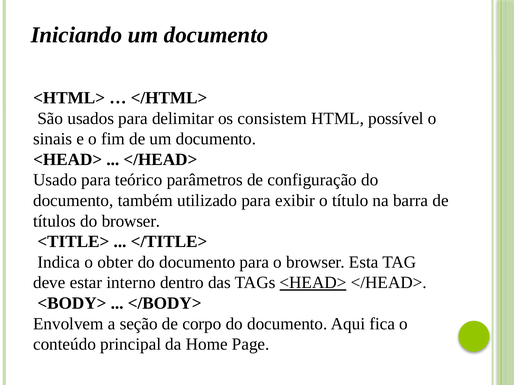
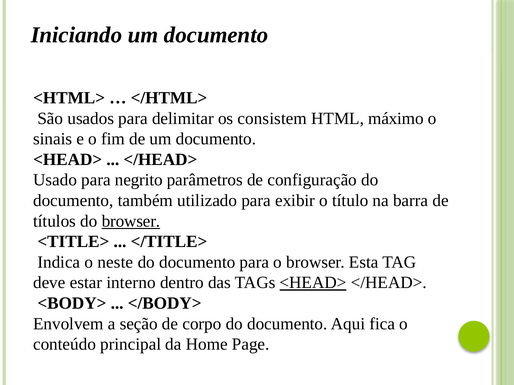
possível: possível -> máximo
teórico: teórico -> negrito
browser at (131, 221) underline: none -> present
obter: obter -> neste
